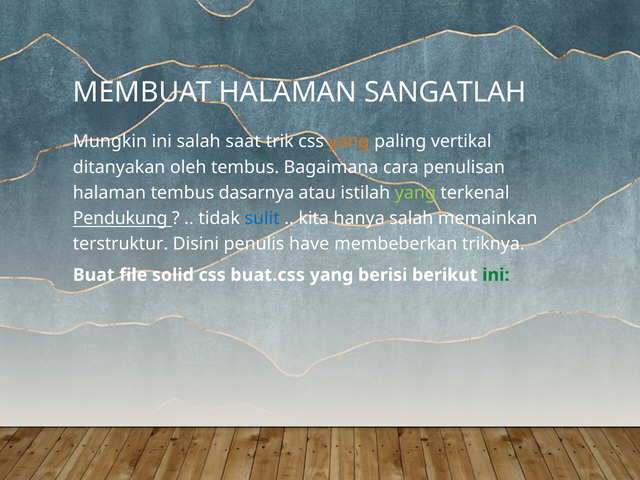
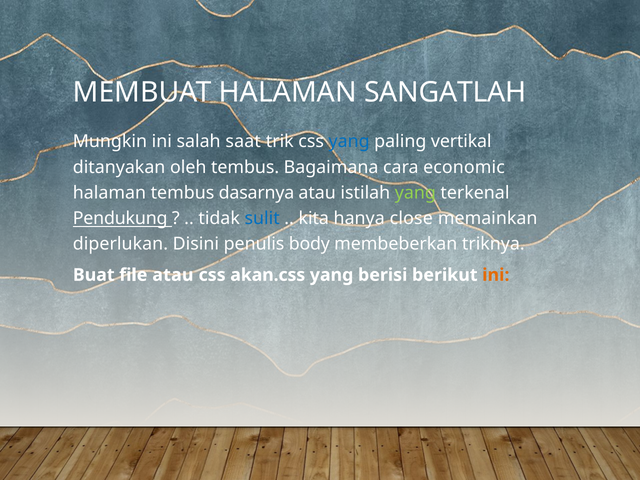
yang at (349, 142) colour: orange -> blue
penulisan: penulisan -> economic
hanya salah: salah -> close
terstruktur: terstruktur -> diperlukan
have: have -> body
file solid: solid -> atau
buat.css: buat.css -> akan.css
ini at (496, 275) colour: green -> orange
